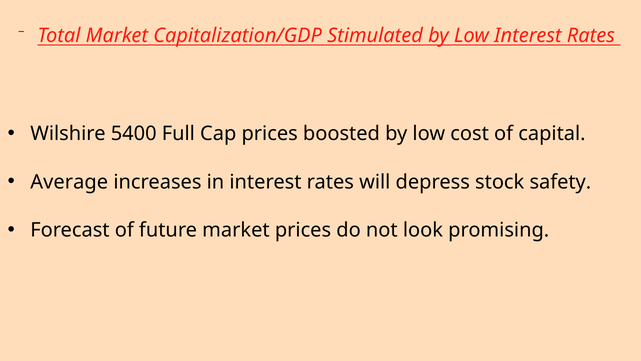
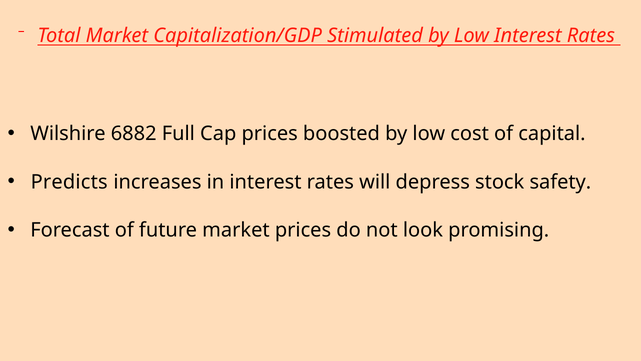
5400: 5400 -> 6882
Average: Average -> Predicts
